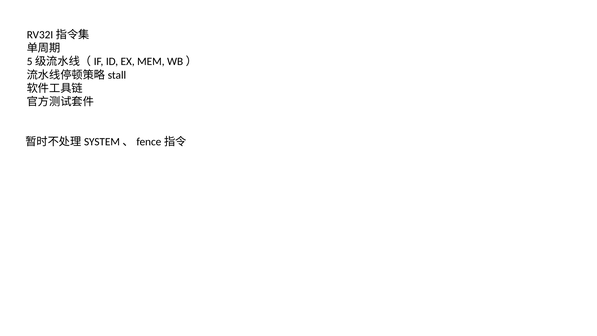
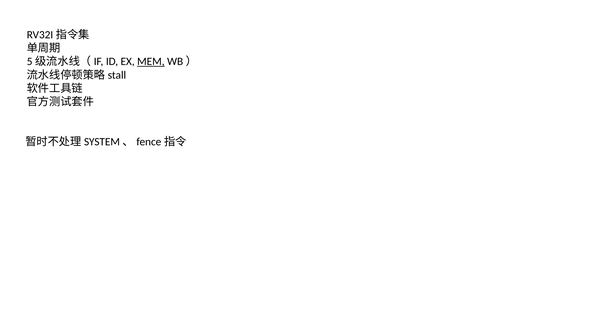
MEM underline: none -> present
